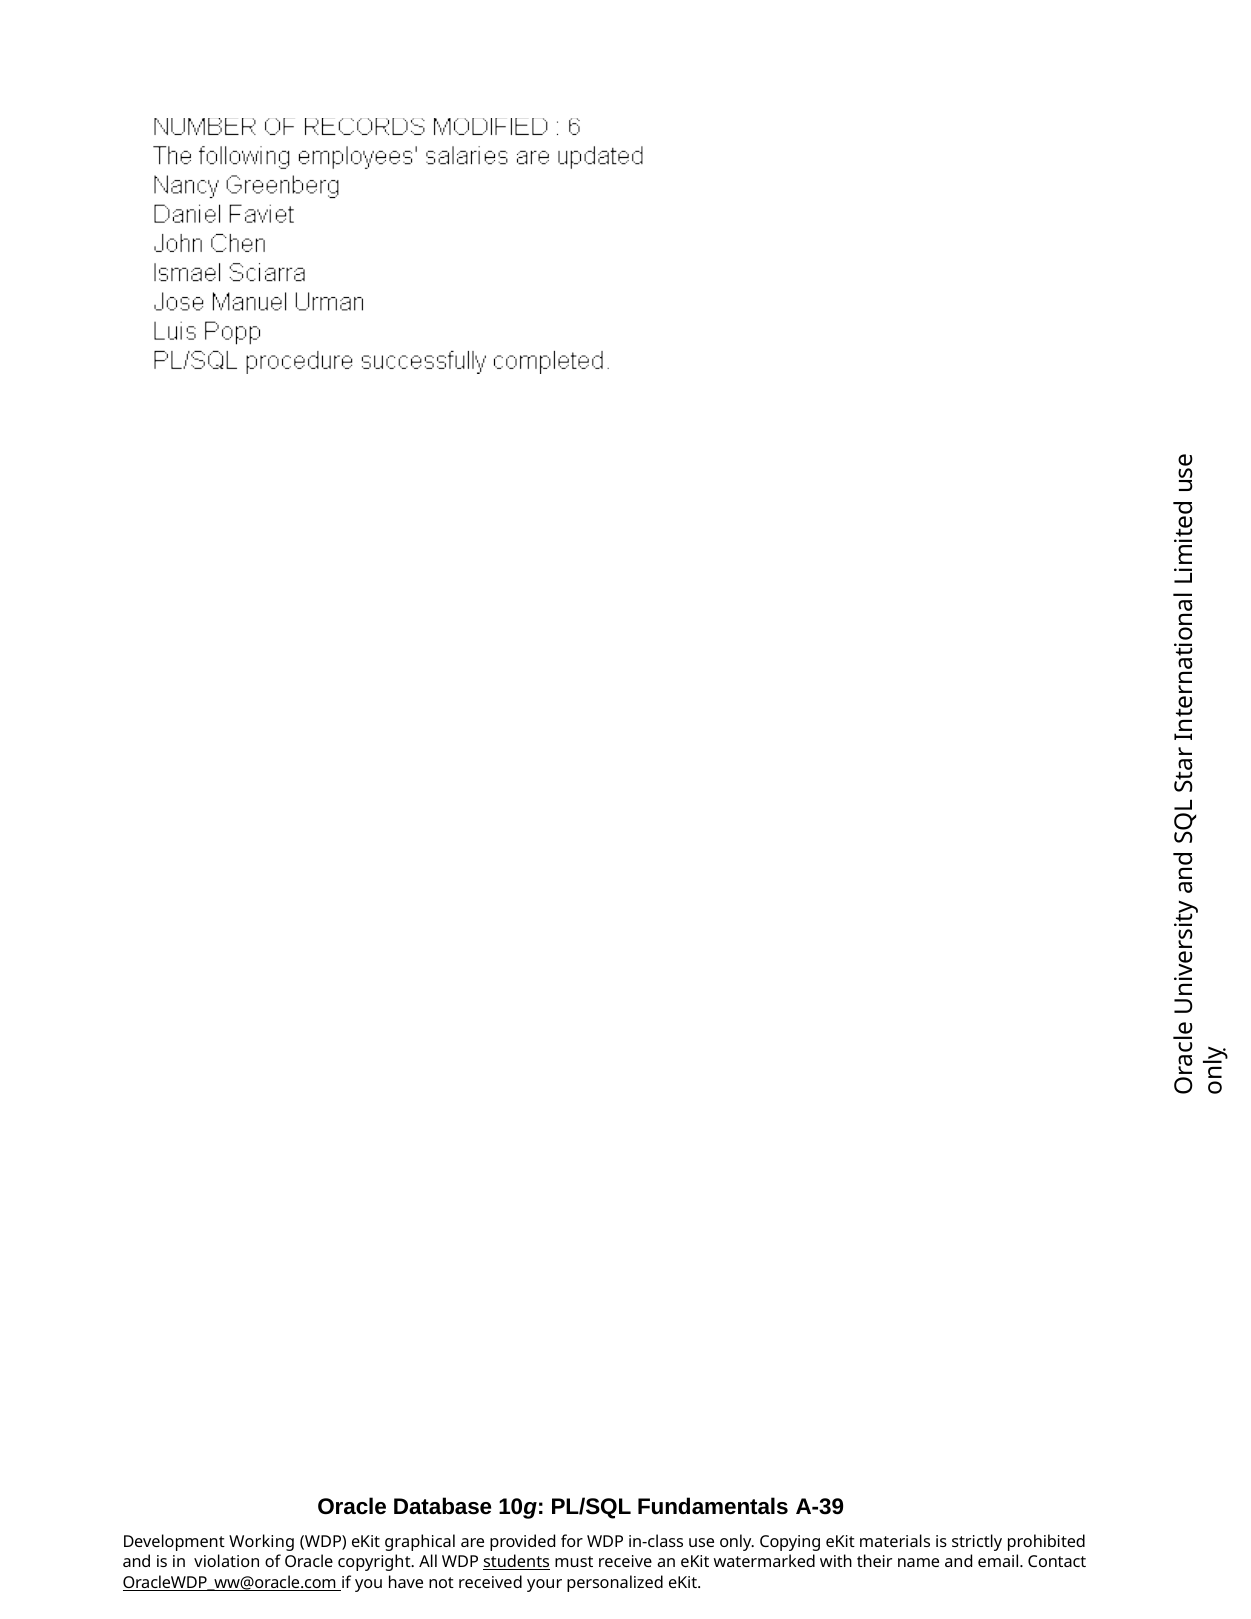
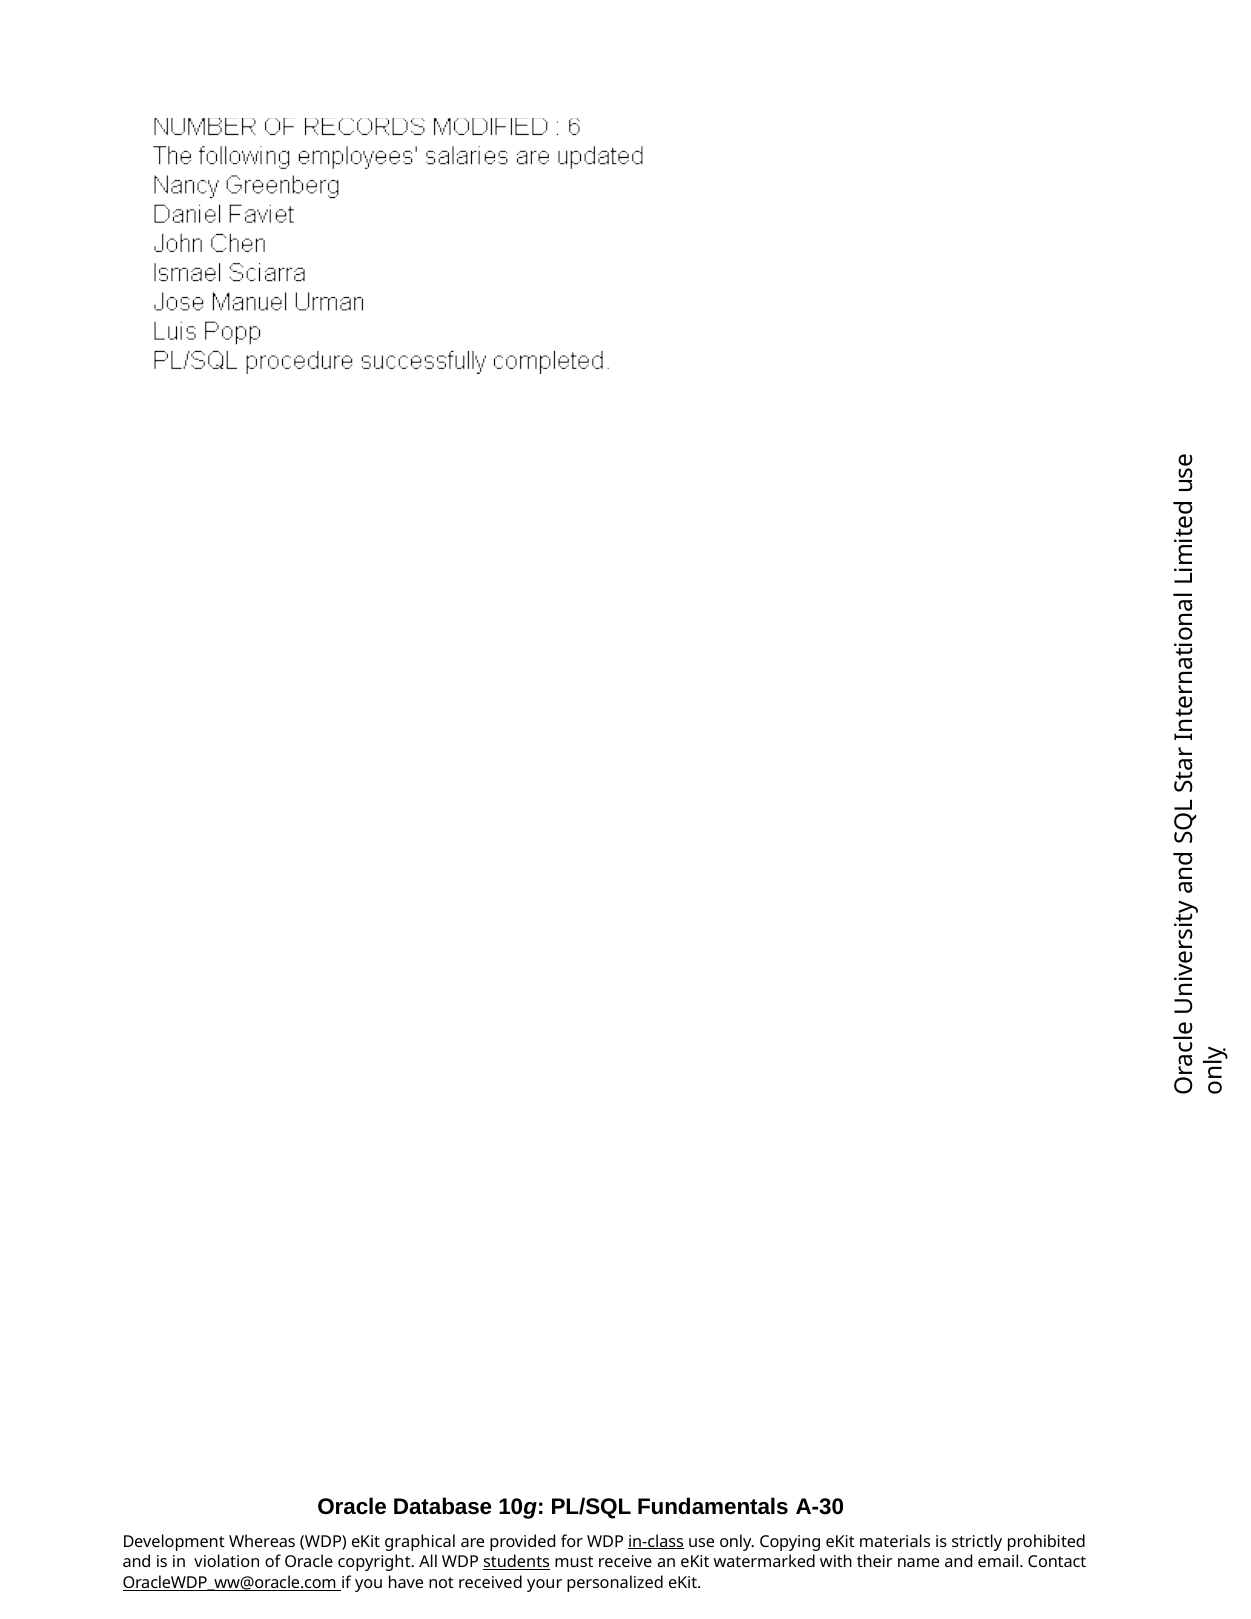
A-39: A-39 -> A-30
Working: Working -> Whereas
in-class underline: none -> present
